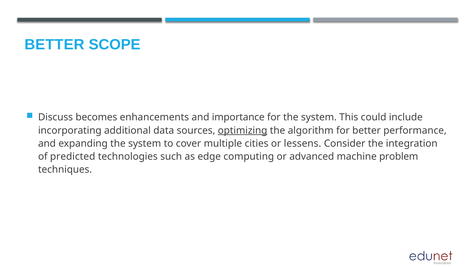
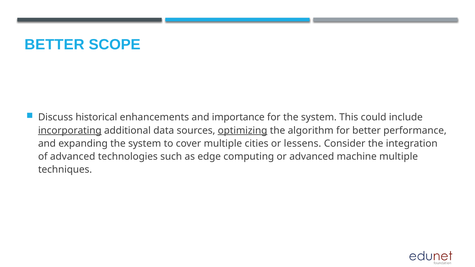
becomes: becomes -> historical
incorporating underline: none -> present
of predicted: predicted -> advanced
machine problem: problem -> multiple
